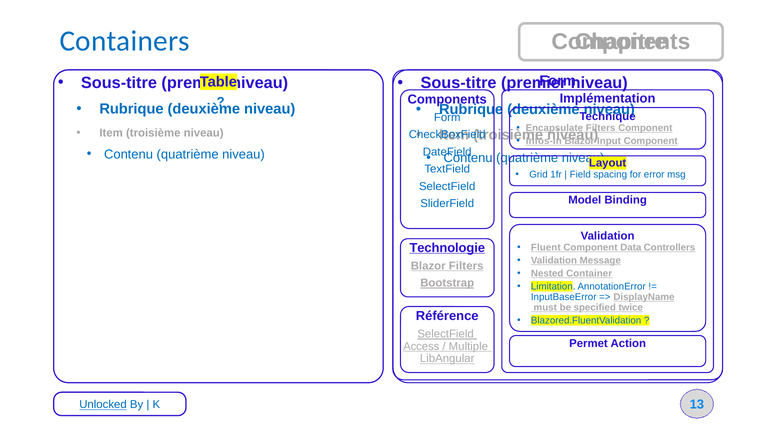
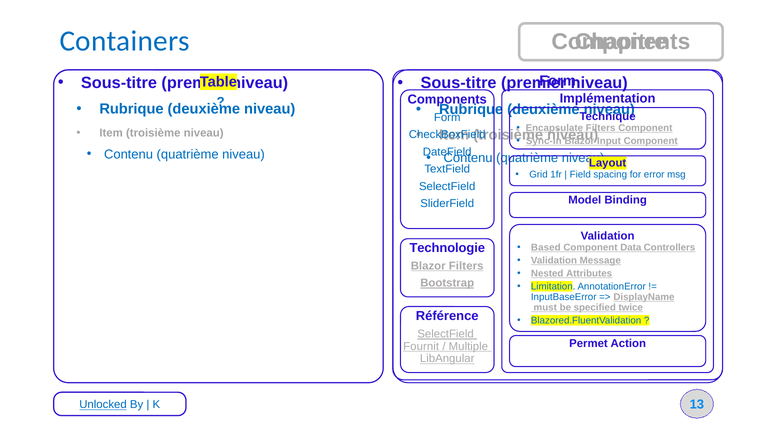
Infos-In: Infos-In -> Sync-In
Technologie underline: present -> none
Fluent: Fluent -> Based
Container: Container -> Attributes
Access: Access -> Fournit
